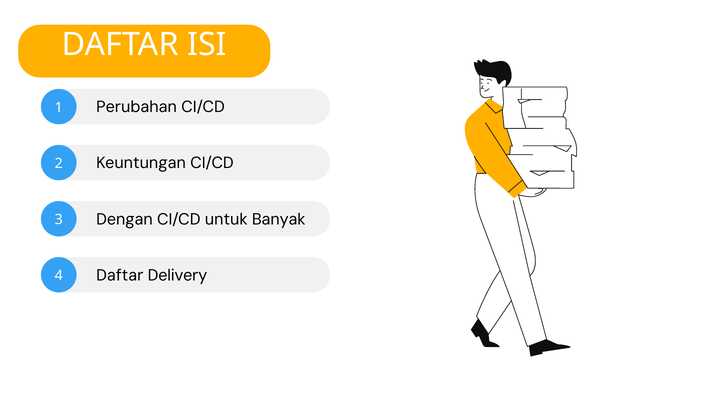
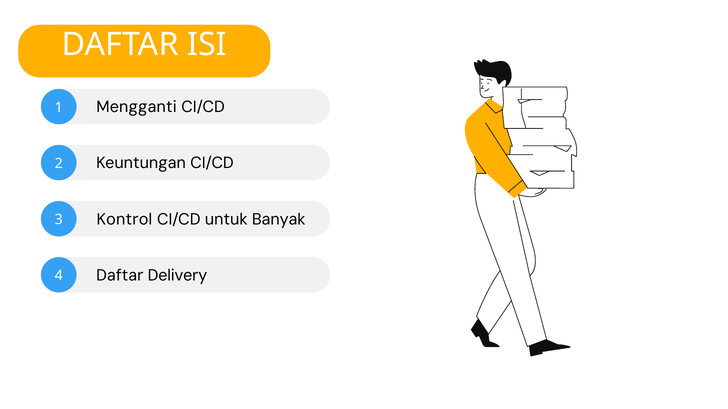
Perubahan: Perubahan -> Mengganti
Dengan: Dengan -> Kontrol
